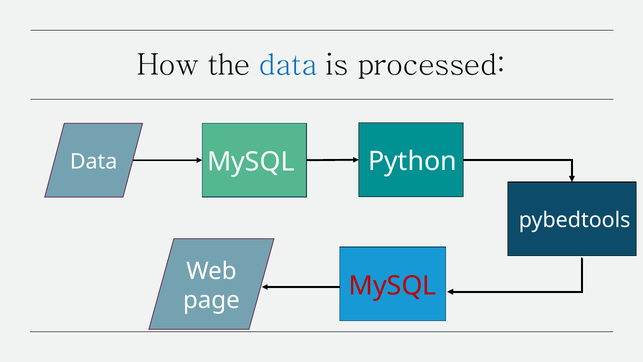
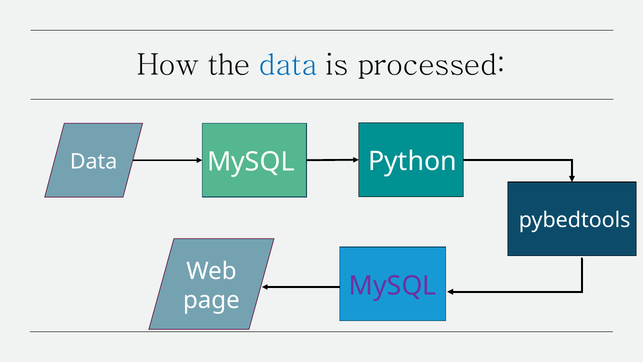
MySQL at (393, 286) colour: red -> purple
